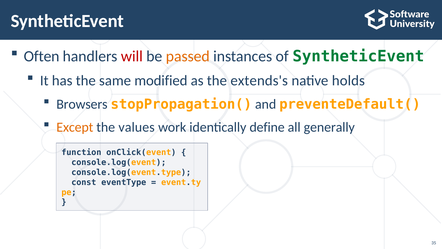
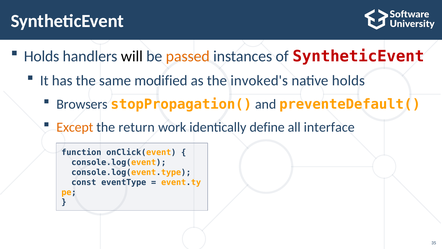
Often at (42, 56): Often -> Holds
will colour: red -> black
SyntheticEvent at (358, 56) colour: green -> red
extends's: extends's -> invoked's
values: values -> return
generally: generally -> interface
